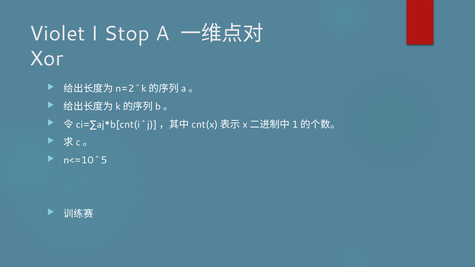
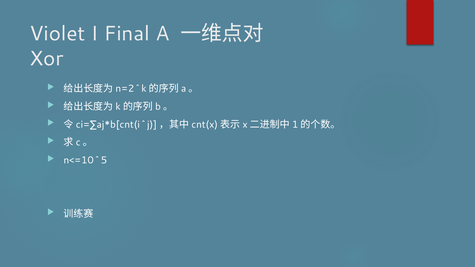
Stop: Stop -> Final
